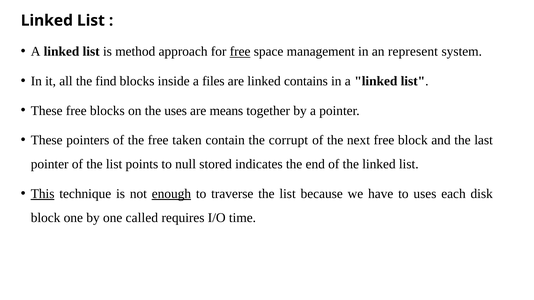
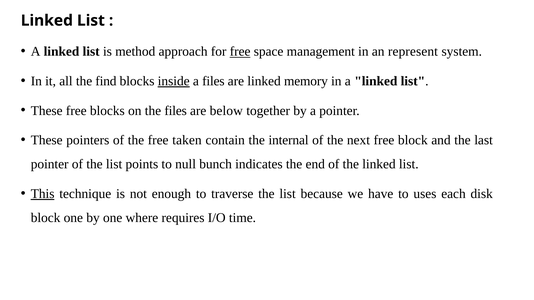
inside underline: none -> present
contains: contains -> memory
the uses: uses -> files
means: means -> below
corrupt: corrupt -> internal
stored: stored -> bunch
enough underline: present -> none
called: called -> where
